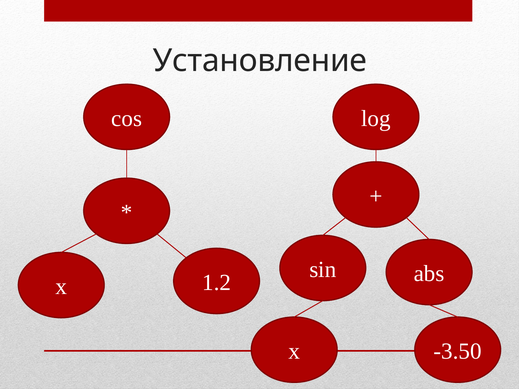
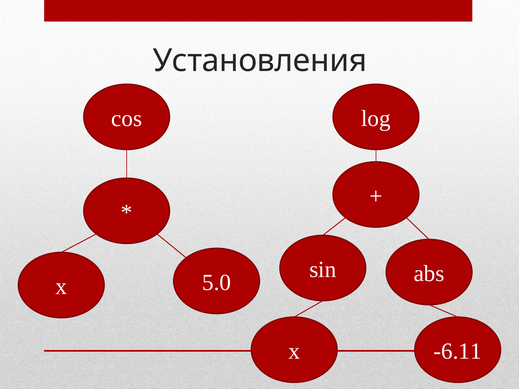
Установление: Установление -> Установления
1.2: 1.2 -> 5.0
-3.50: -3.50 -> -6.11
